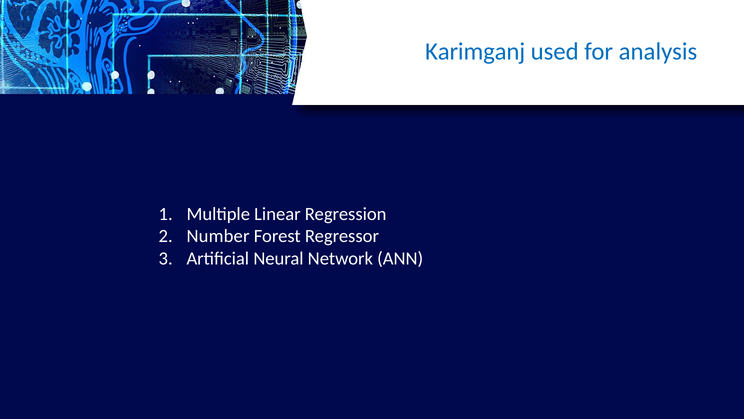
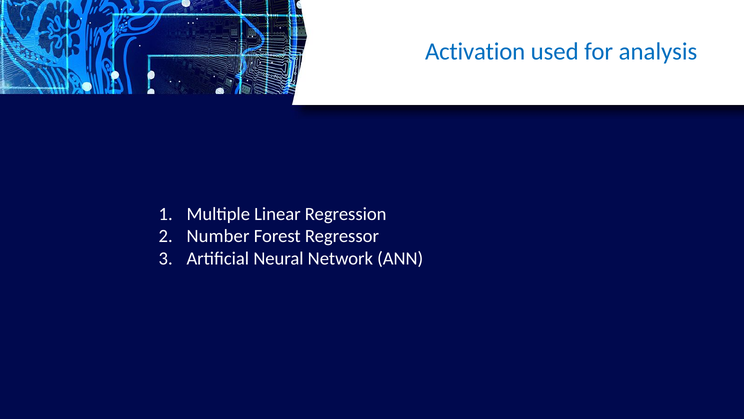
Karimganj: Karimganj -> Activation
